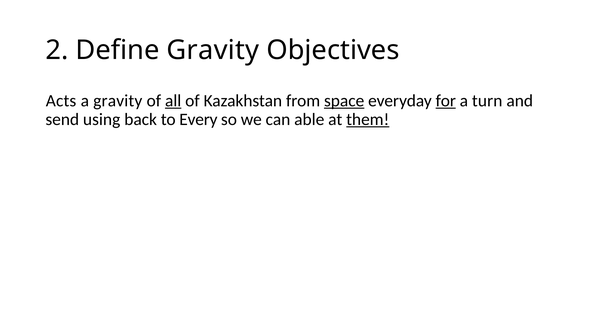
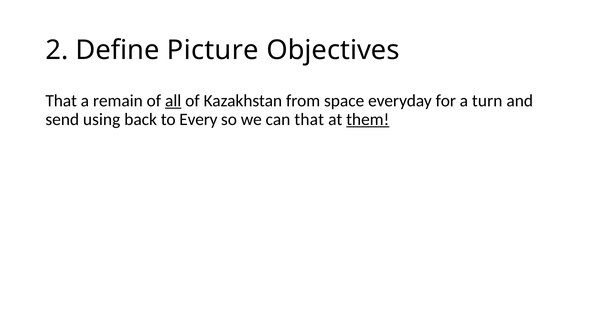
Define Gravity: Gravity -> Picture
Acts at (61, 101): Acts -> That
a gravity: gravity -> remain
space underline: present -> none
for underline: present -> none
can able: able -> that
